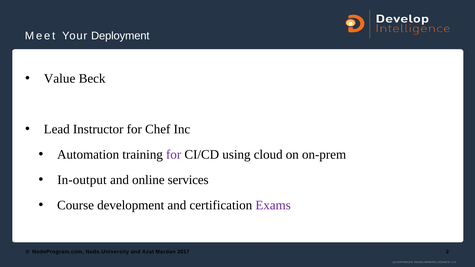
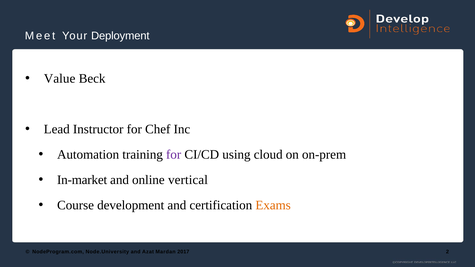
In-output: In-output -> In-market
services: services -> vertical
Exams colour: purple -> orange
